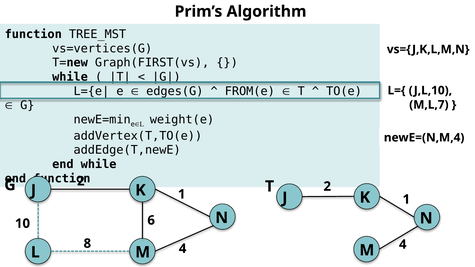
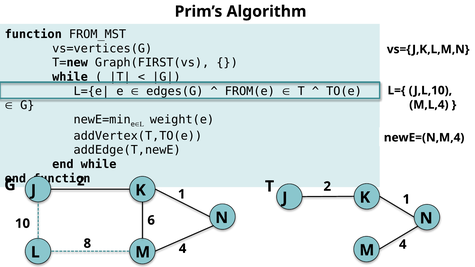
TREE_MST: TREE_MST -> FROM_MST
M,L,7: M,L,7 -> M,L,4
